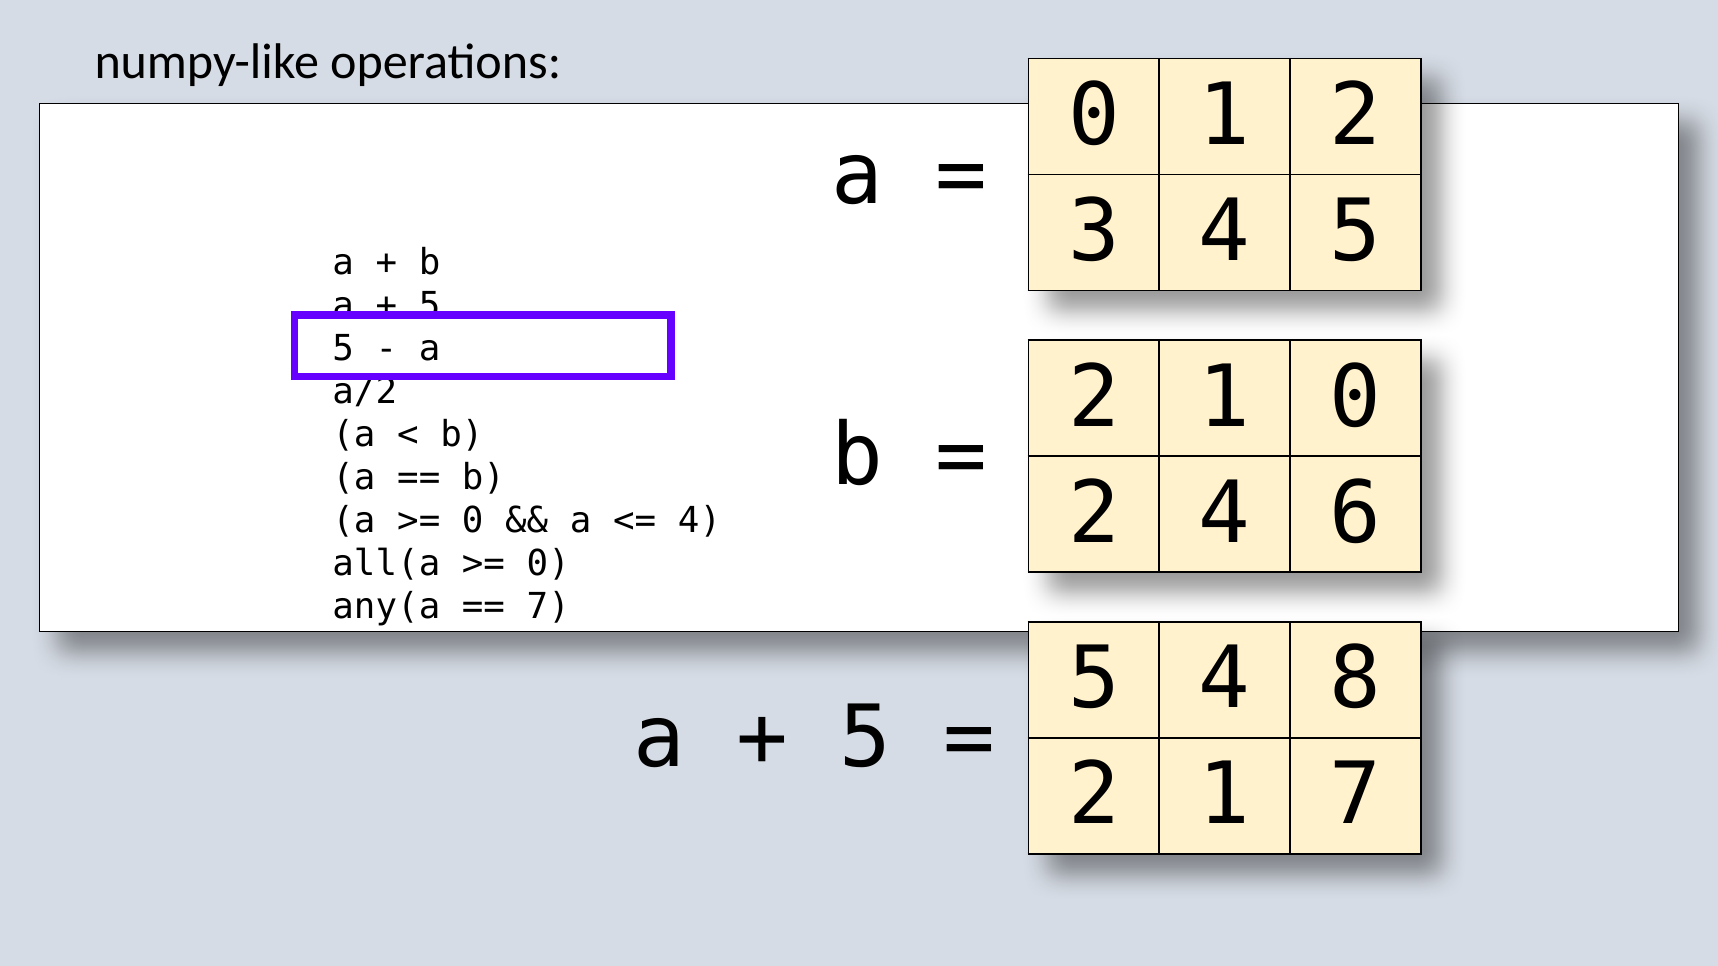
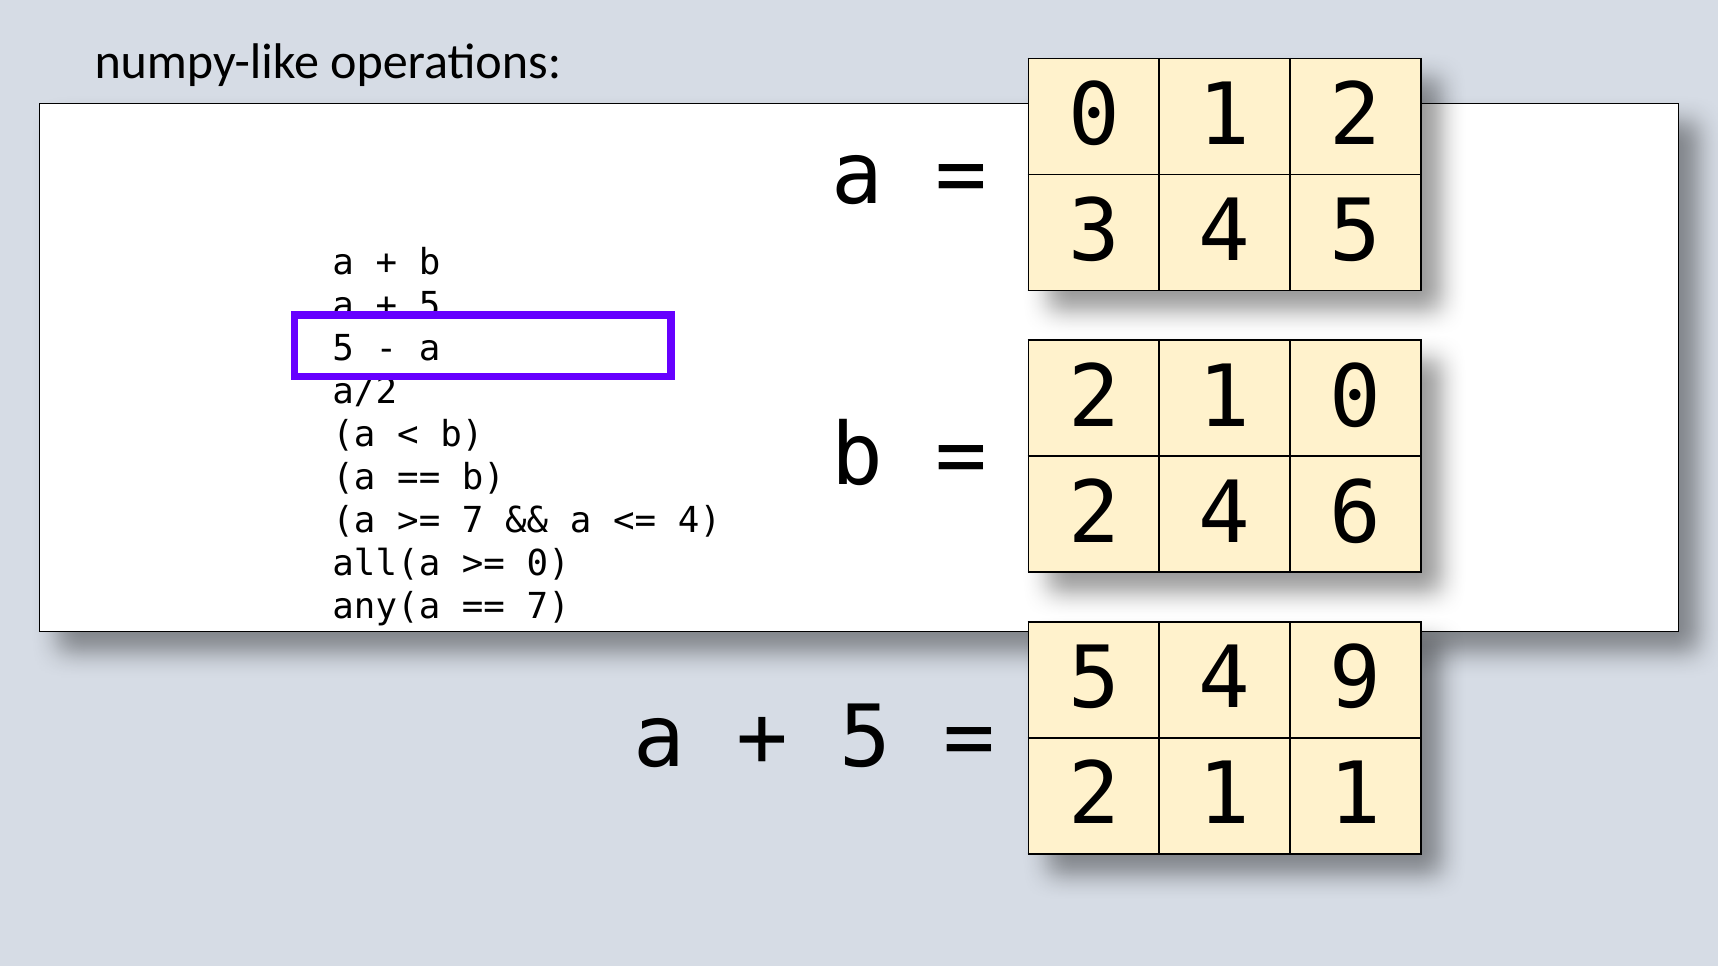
0 at (473, 521): 0 -> 7
4 8: 8 -> 9
2 1 7: 7 -> 1
